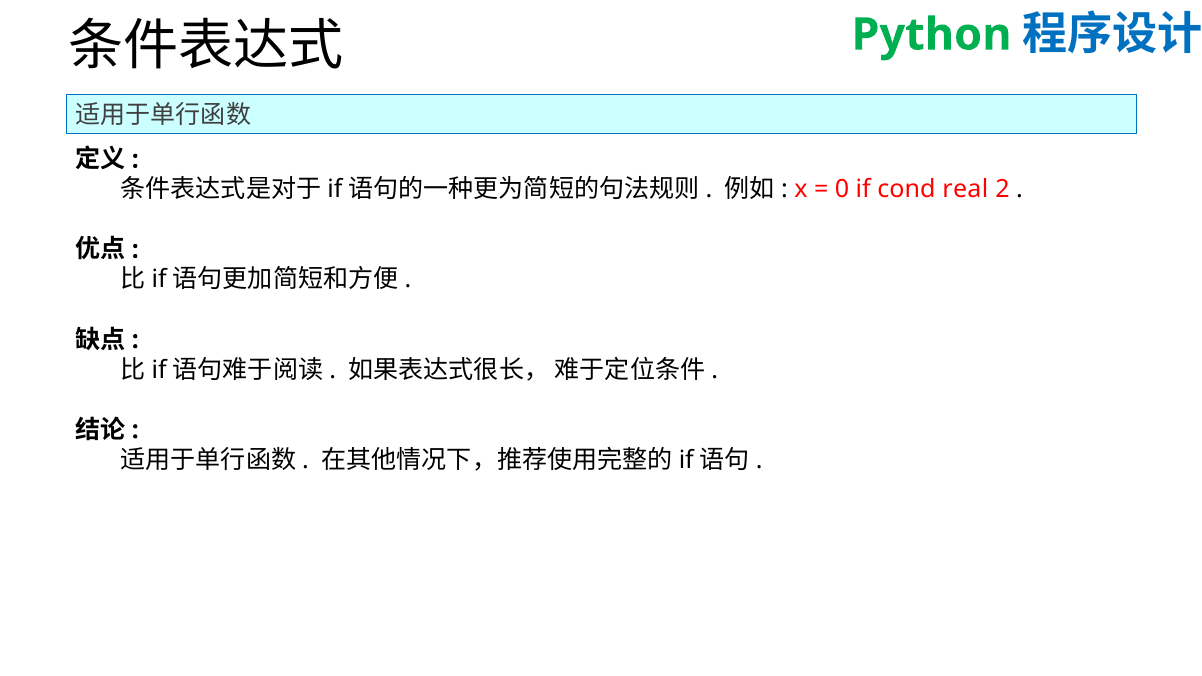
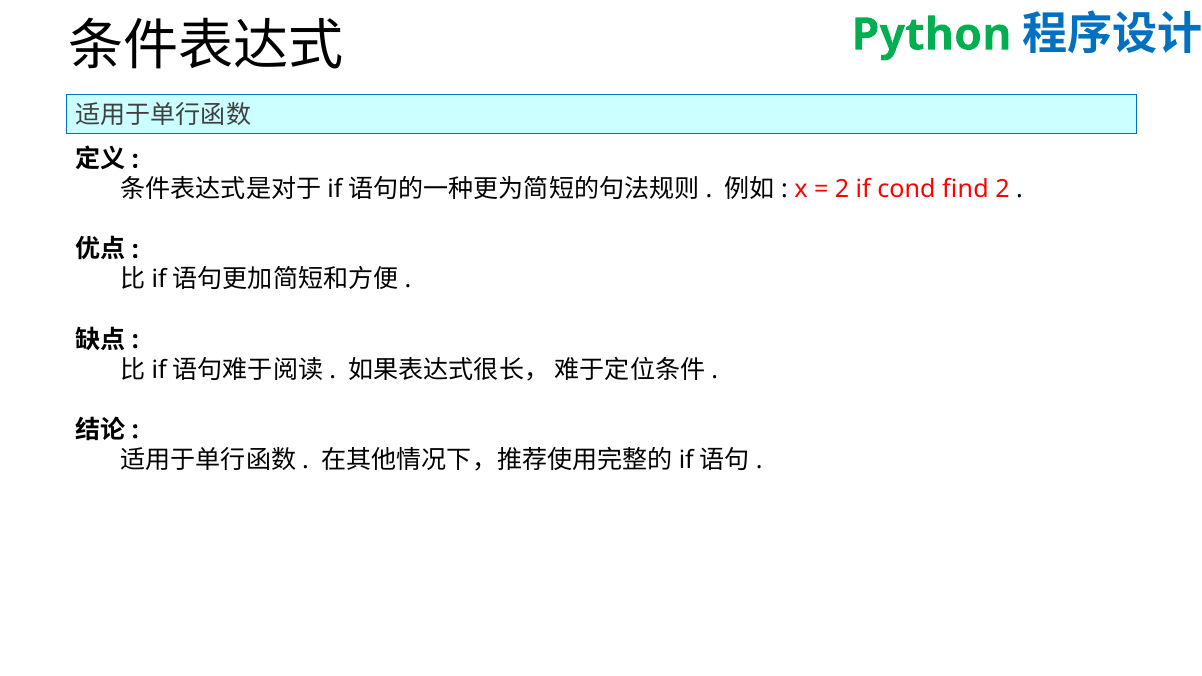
0 at (842, 189): 0 -> 2
real: real -> find
